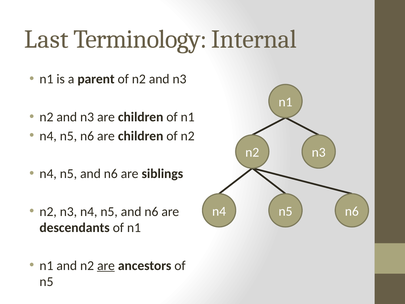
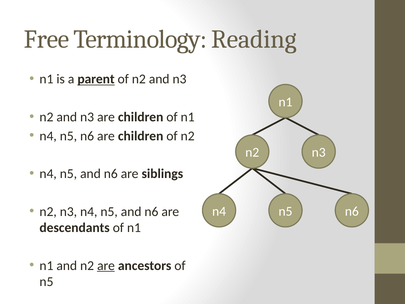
Last: Last -> Free
Internal: Internal -> Reading
parent underline: none -> present
